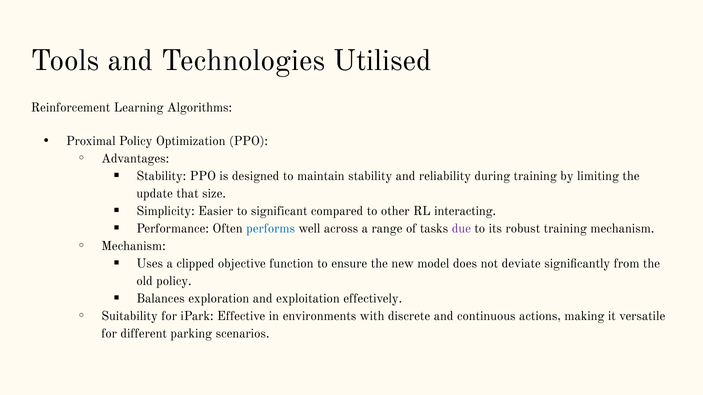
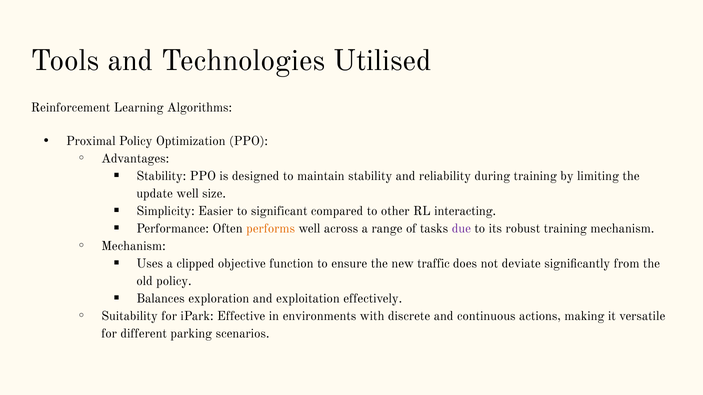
update that: that -> well
performs colour: blue -> orange
model: model -> traffic
